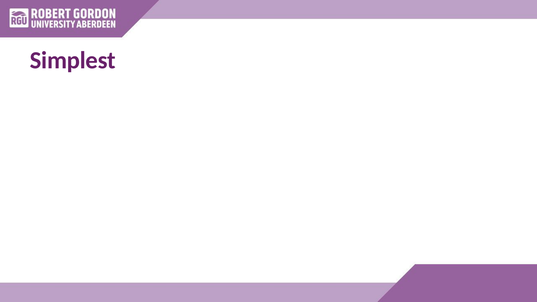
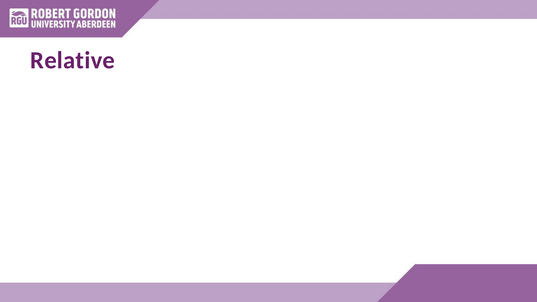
Simplest: Simplest -> Relative
